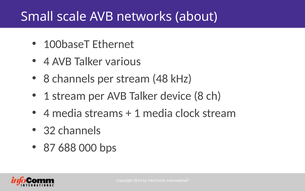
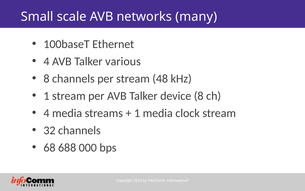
about: about -> many
87: 87 -> 68
